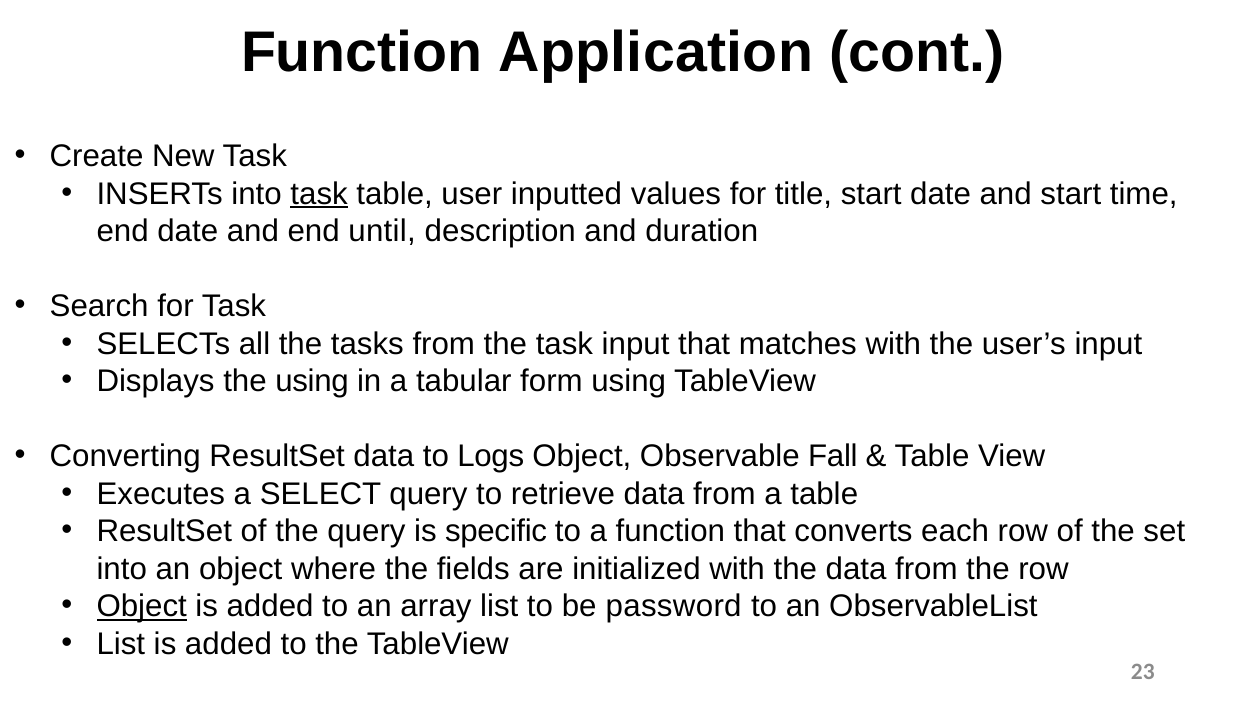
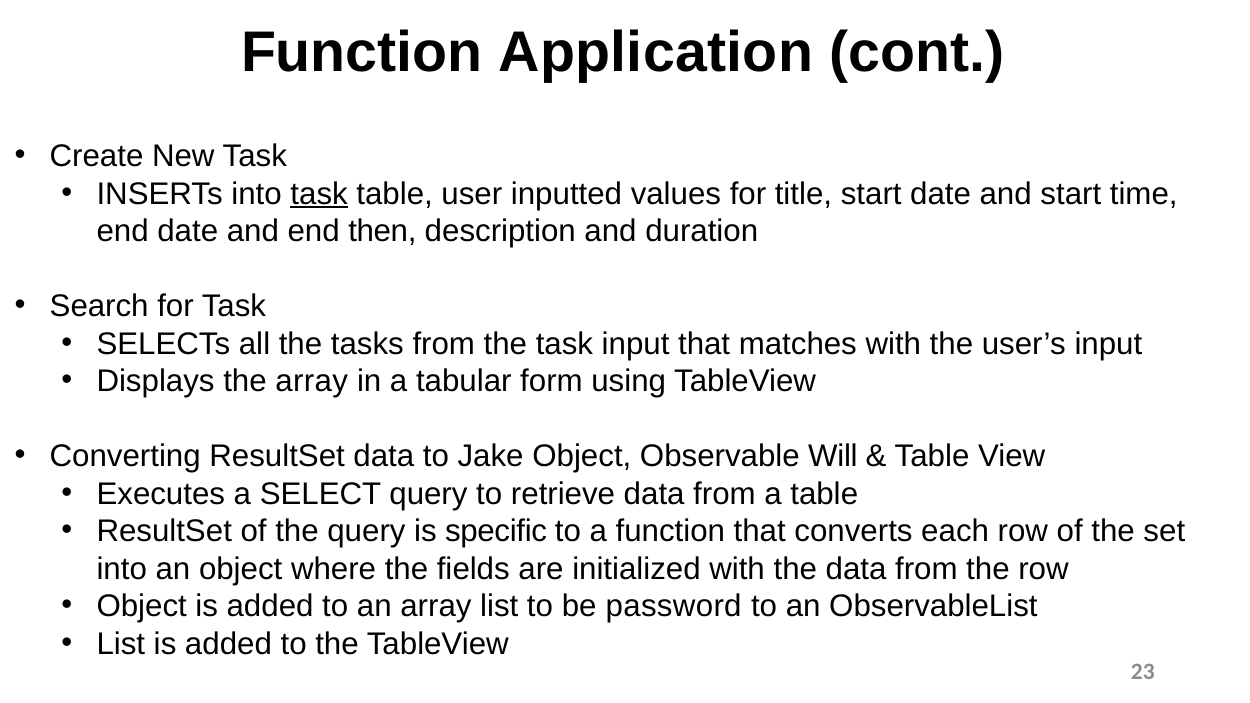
until: until -> then
the using: using -> array
Logs: Logs -> Jake
Fall: Fall -> Will
Object at (142, 606) underline: present -> none
